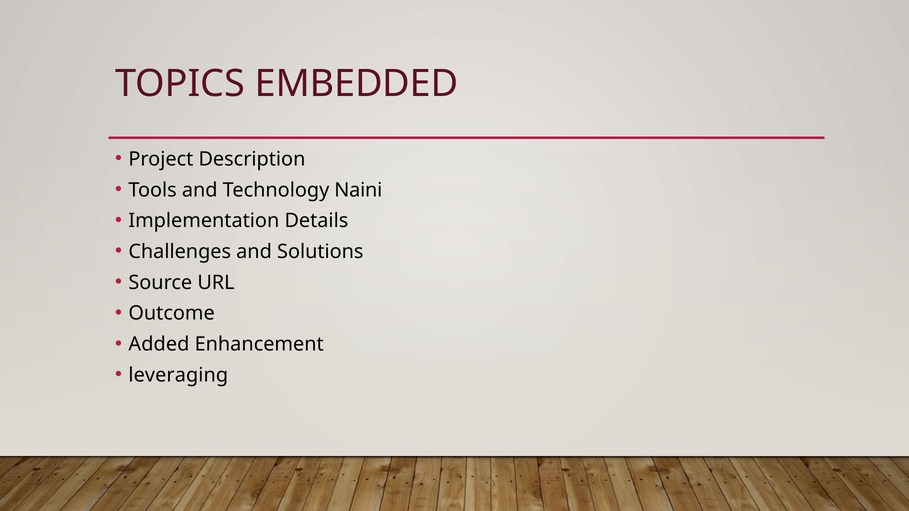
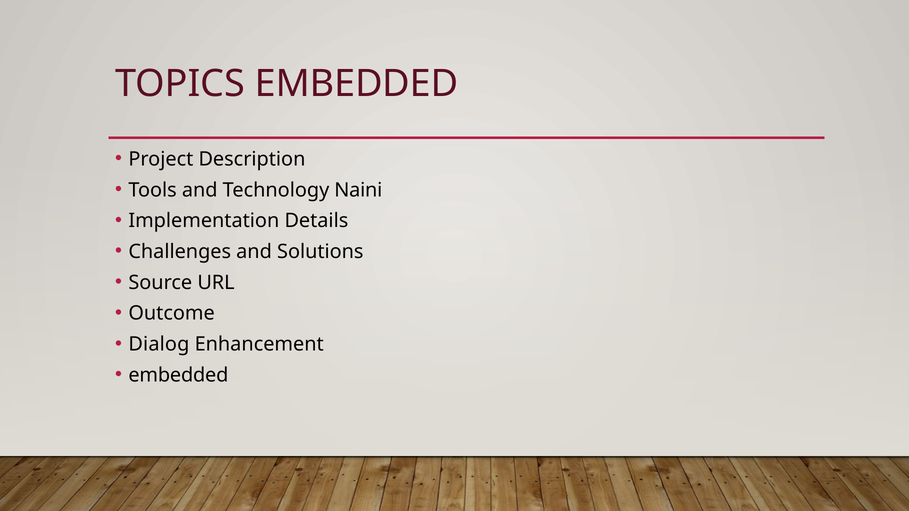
Added: Added -> Dialog
leveraging at (178, 375): leveraging -> embedded
